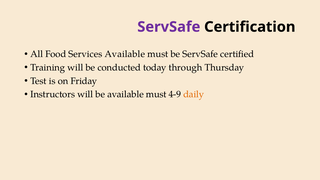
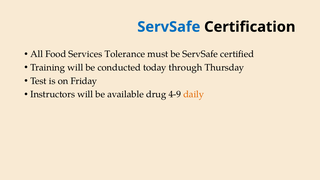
ServSafe at (169, 27) colour: purple -> blue
Services Available: Available -> Tolerance
be available must: must -> drug
